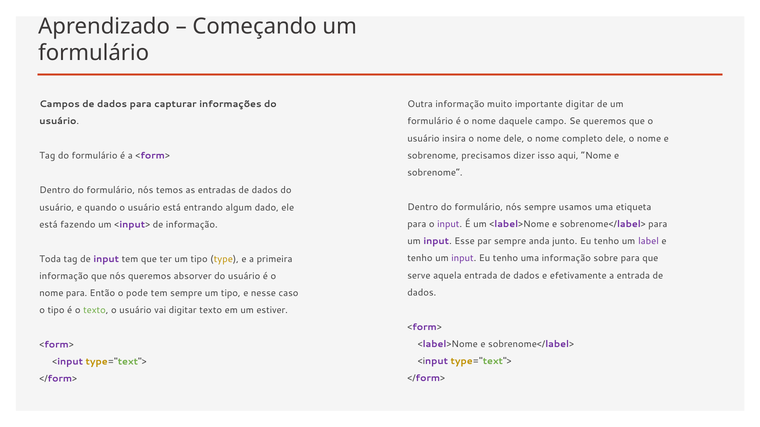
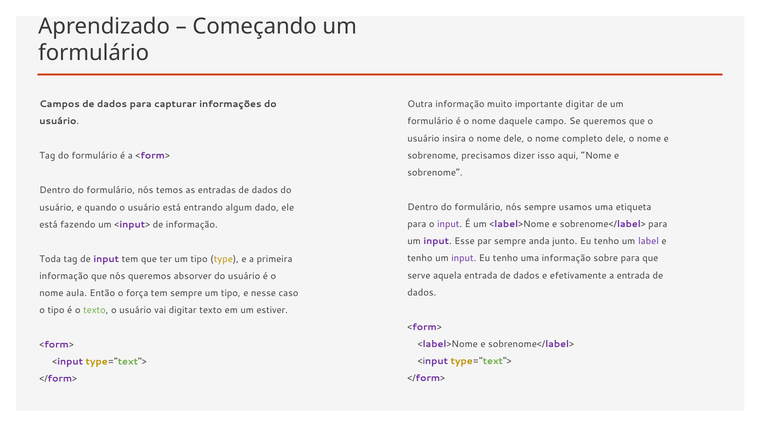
nome para: para -> aula
pode: pode -> força
